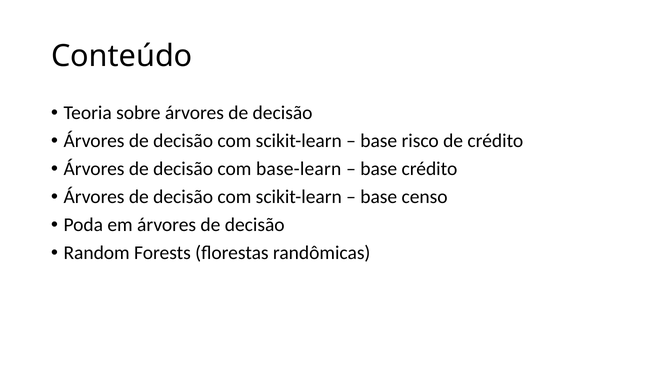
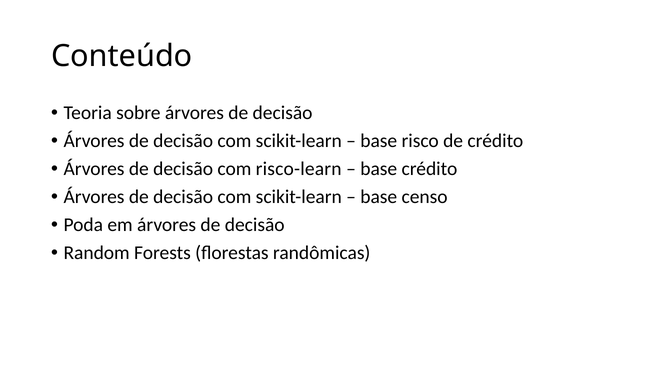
base-learn: base-learn -> risco-learn
